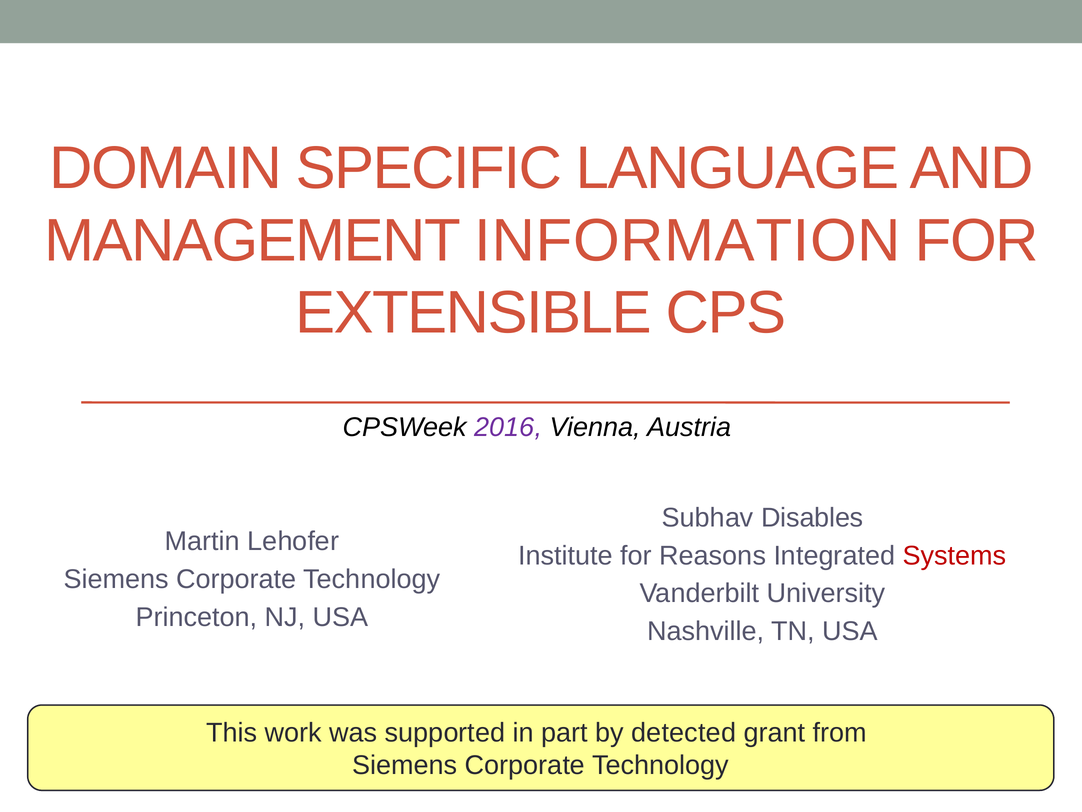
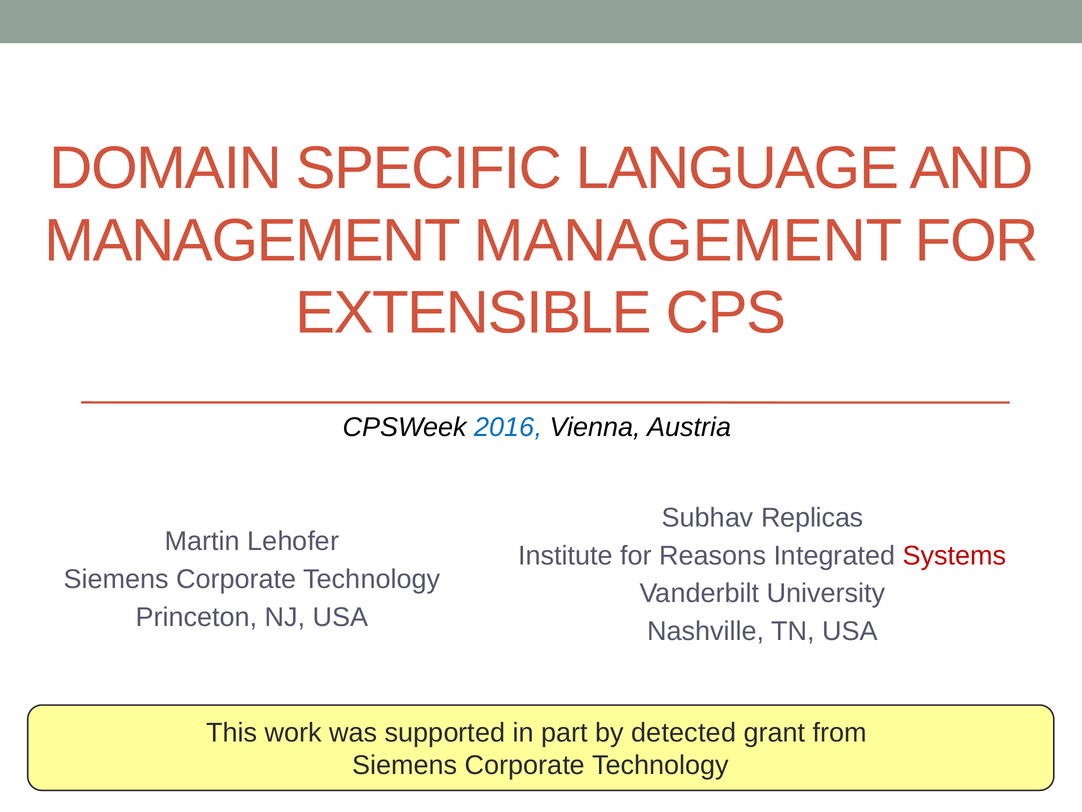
MANAGEMENT INFORMATION: INFORMATION -> MANAGEMENT
2016 colour: purple -> blue
Disables: Disables -> Replicas
